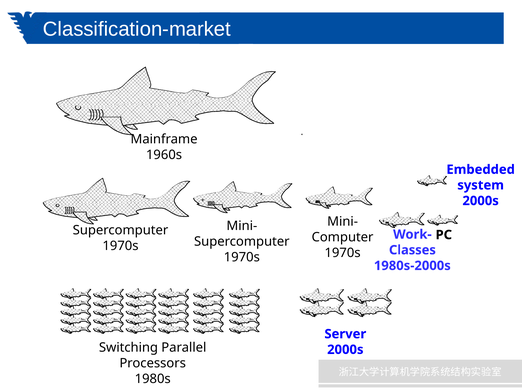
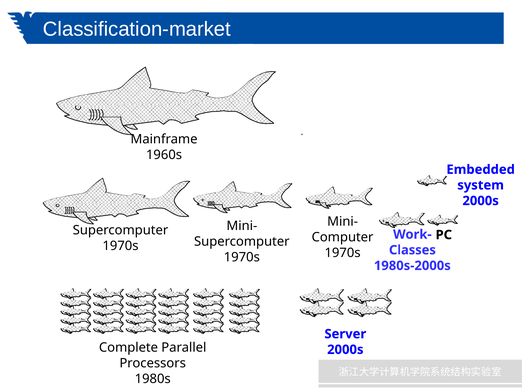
Switching: Switching -> Complete
